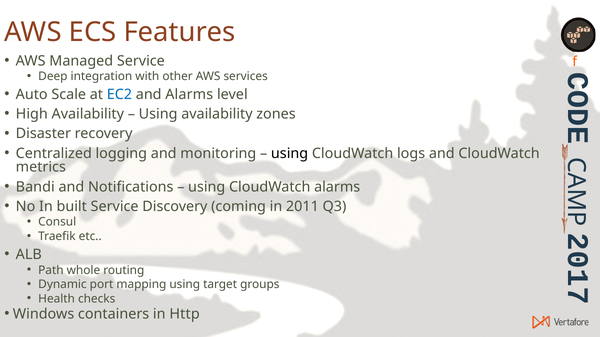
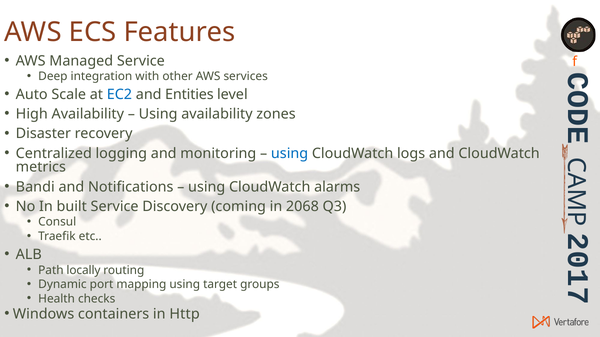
and Alarms: Alarms -> Entities
using at (290, 154) colour: black -> blue
2011: 2011 -> 2068
whole: whole -> locally
